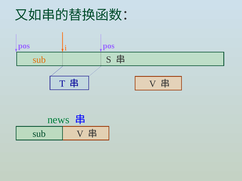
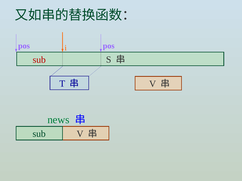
sub at (39, 60) colour: orange -> red
